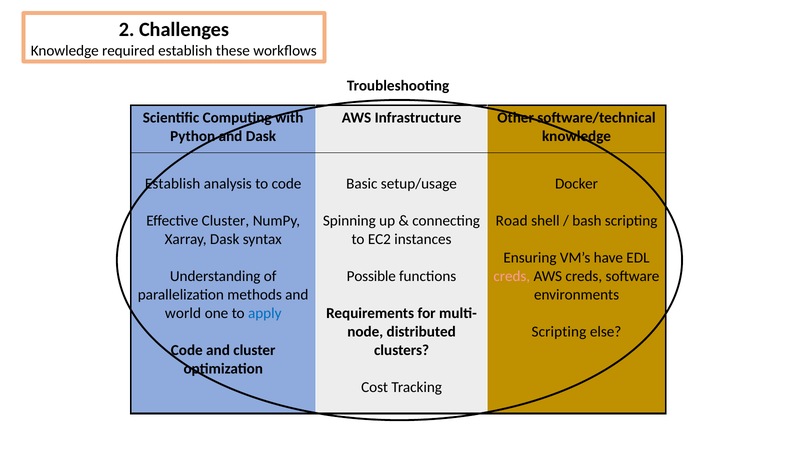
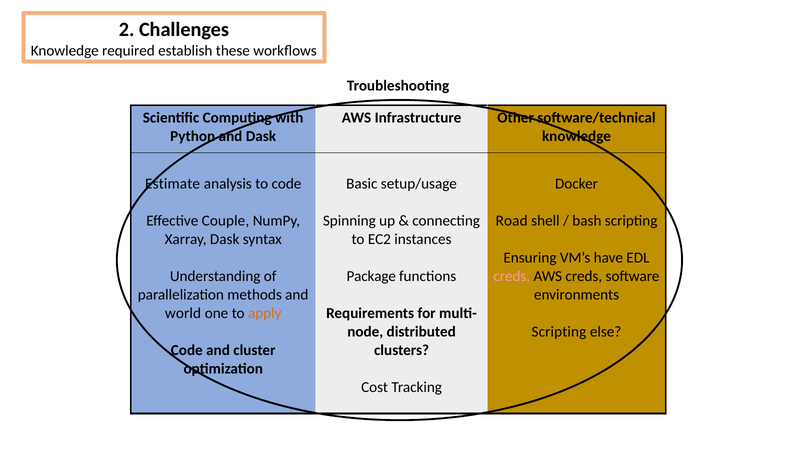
Establish at (173, 184): Establish -> Estimate
Effective Cluster: Cluster -> Couple
Possible: Possible -> Package
apply colour: blue -> orange
